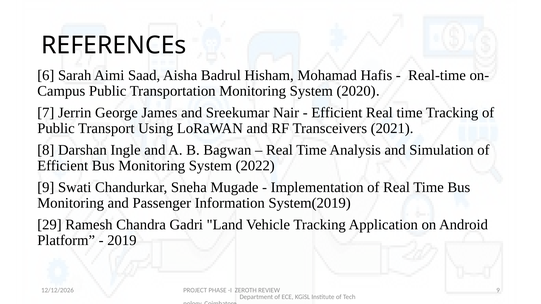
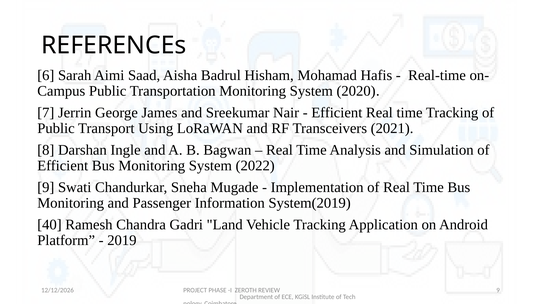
29: 29 -> 40
